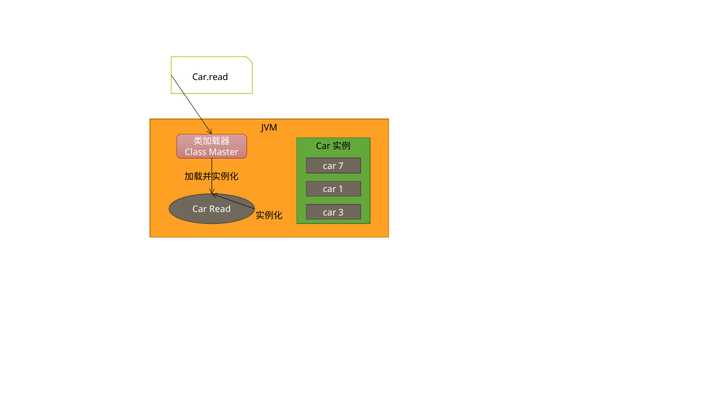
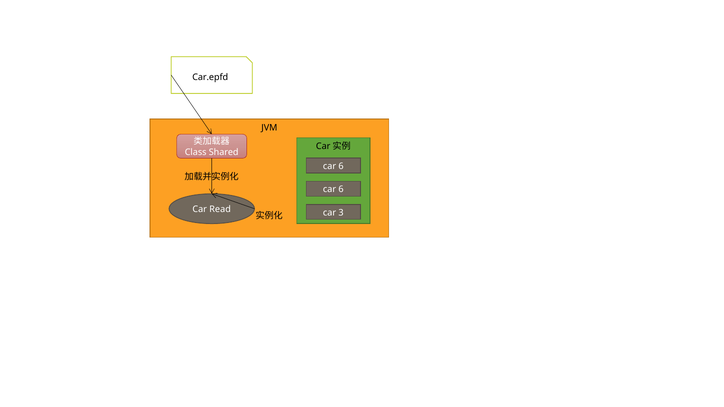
Car.read: Car.read -> Car.epfd
Master: Master -> Shared
7 at (341, 166): 7 -> 6
1 at (341, 190): 1 -> 6
